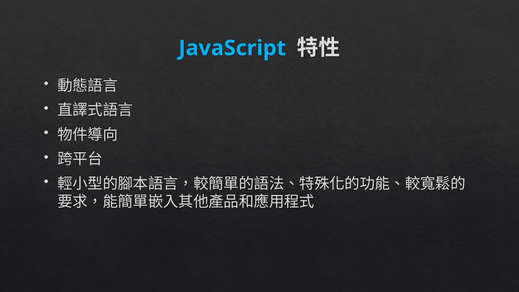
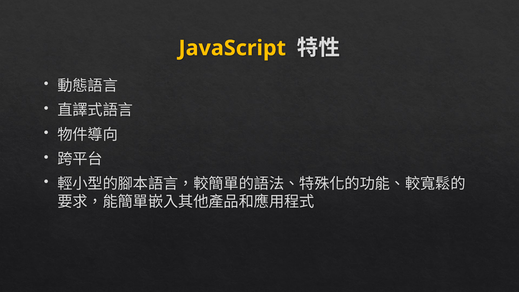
JavaScript colour: light blue -> yellow
